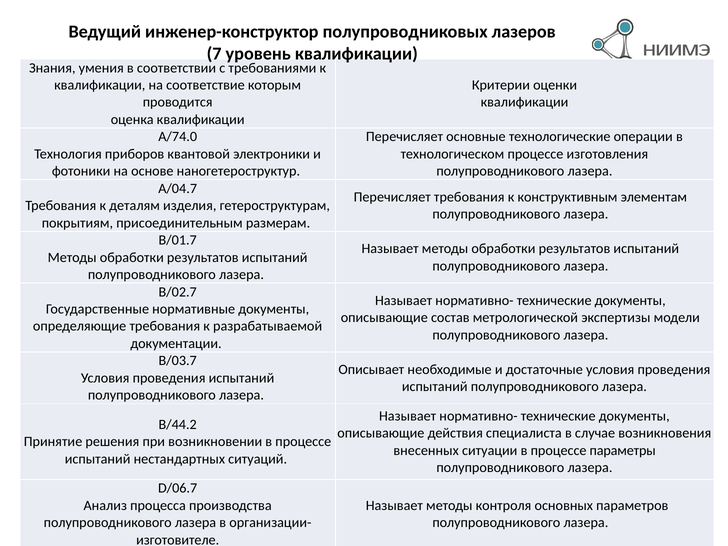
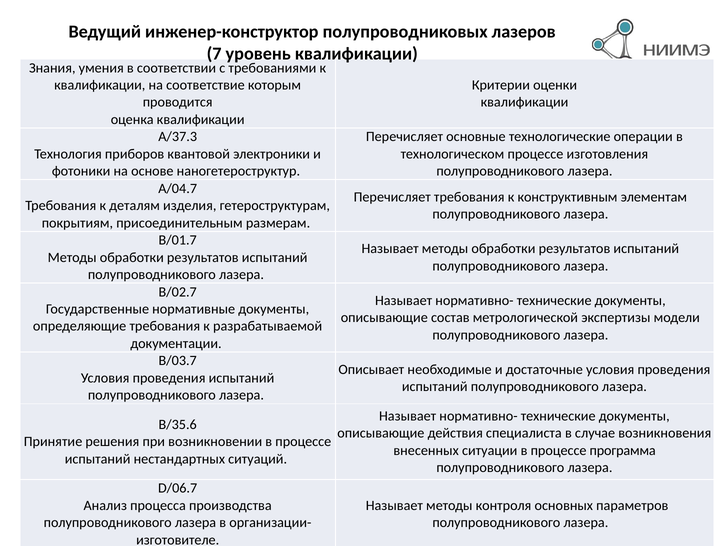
А/74.0: А/74.0 -> А/37.3
В/44.2: В/44.2 -> В/35.6
параметры: параметры -> программа
